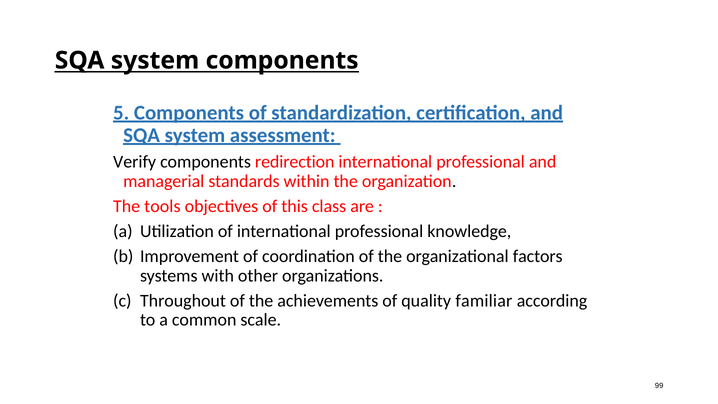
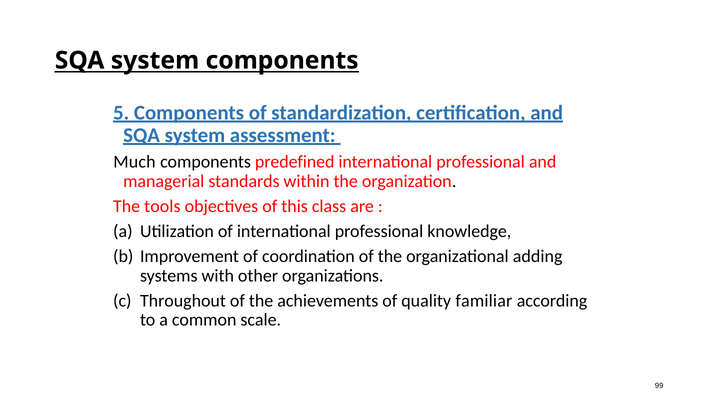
Verify: Verify -> Much
redirection: redirection -> predefined
factors: factors -> adding
